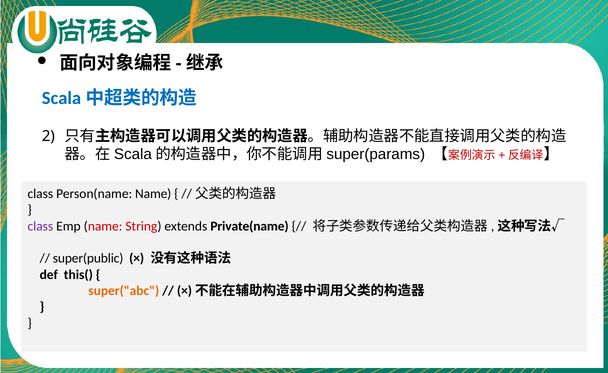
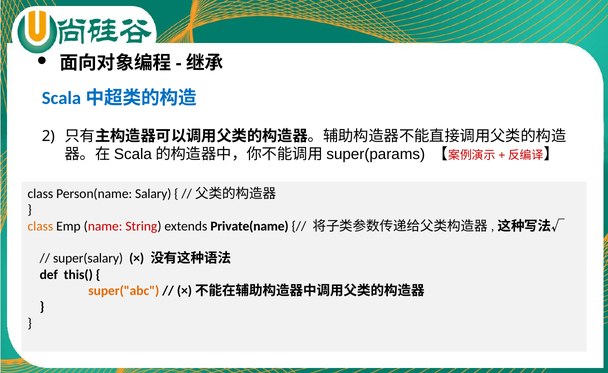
Person(name Name: Name -> Salary
class at (40, 226) colour: purple -> orange
super(public: super(public -> super(salary
